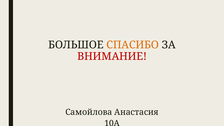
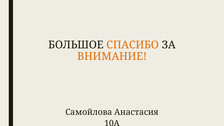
ВНИМАНИЕ colour: red -> orange
